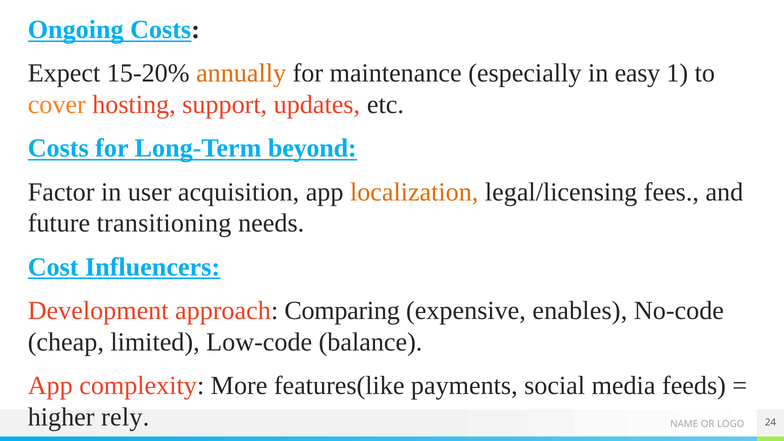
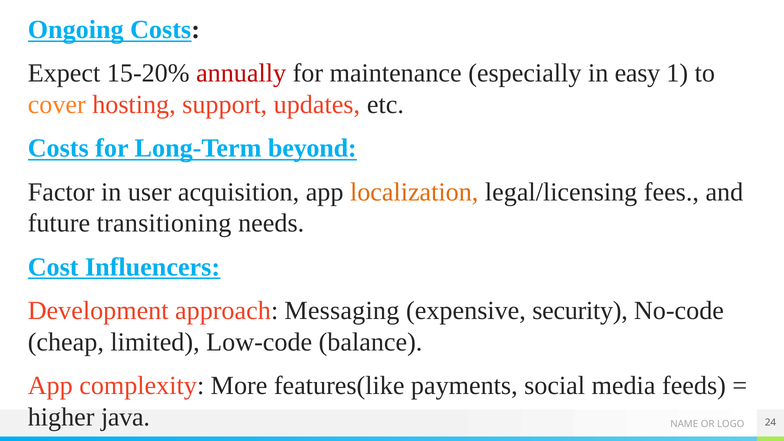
annually colour: orange -> red
Comparing: Comparing -> Messaging
enables: enables -> security
rely: rely -> java
